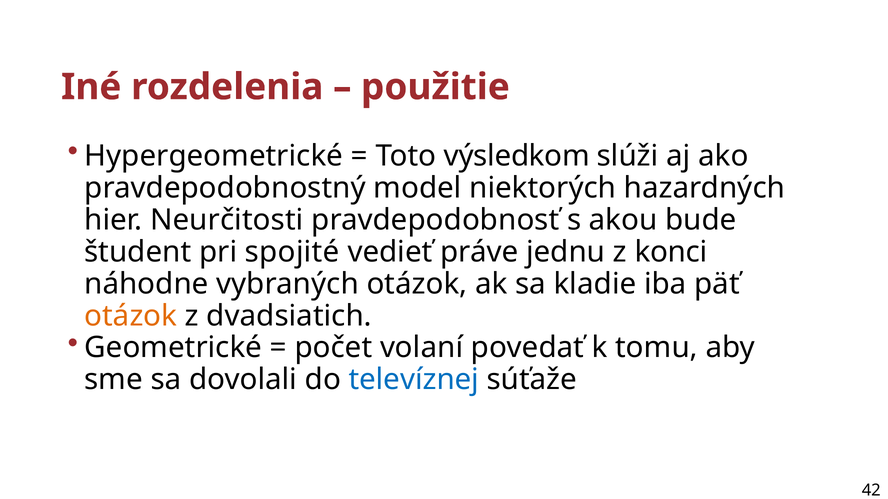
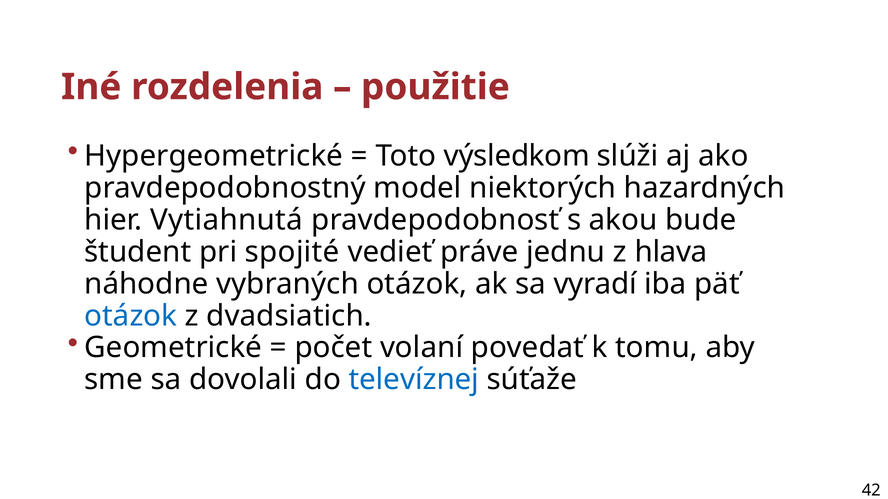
Neurčitosti: Neurčitosti -> Vytiahnutá
konci: konci -> hlava
kladie: kladie -> vyradí
otázok at (131, 316) colour: orange -> blue
